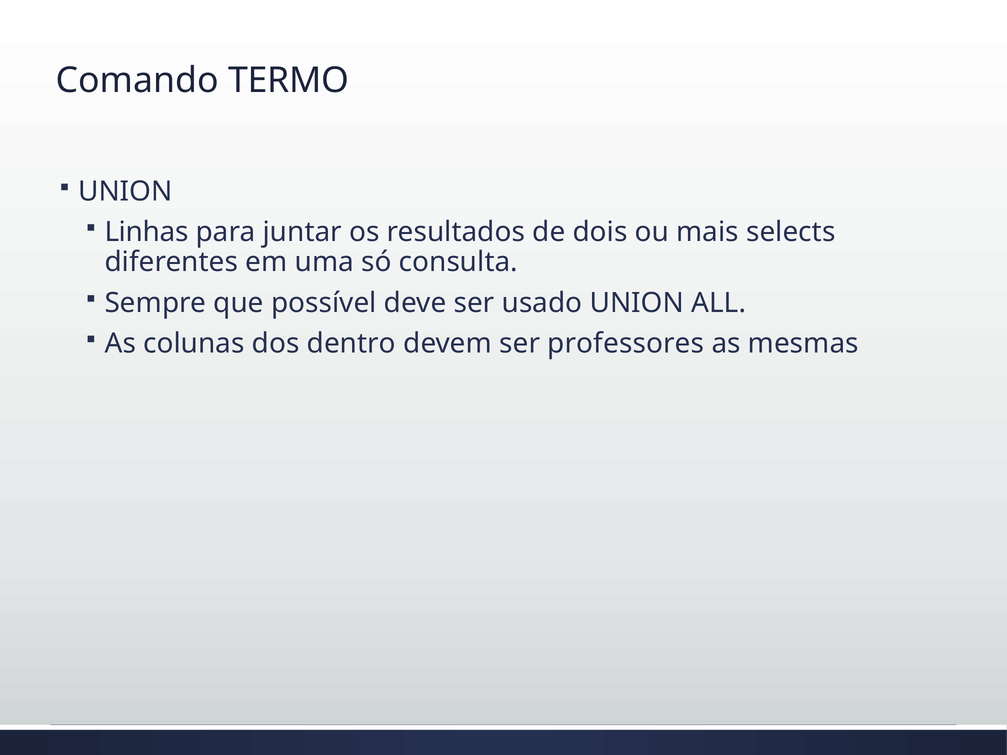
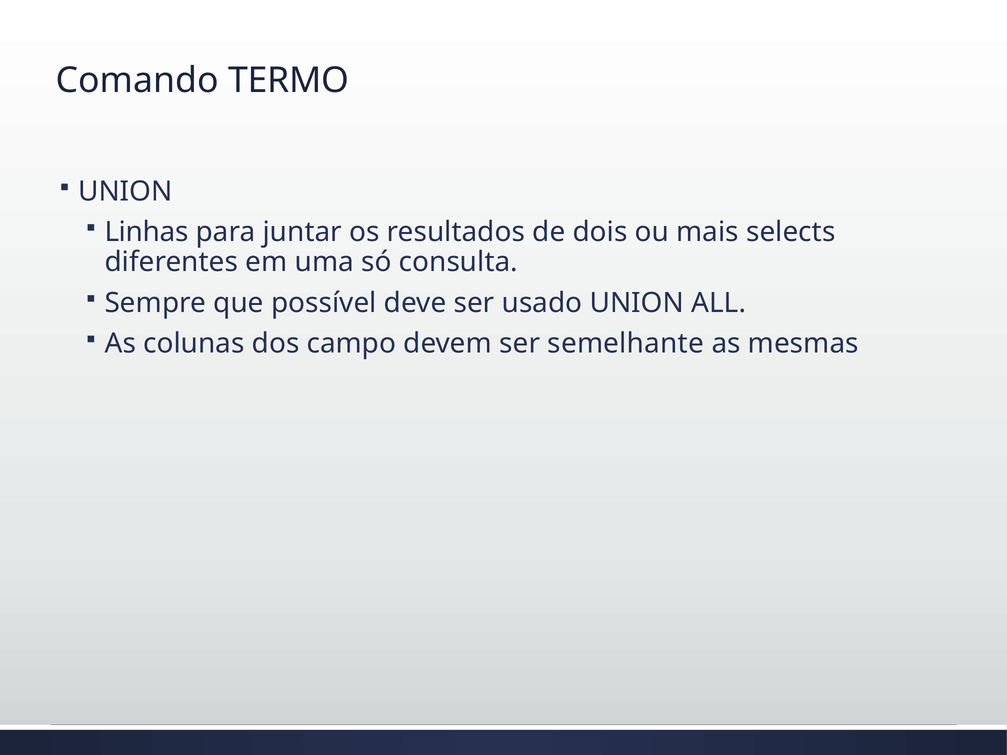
dentro: dentro -> campo
professores: professores -> semelhante
